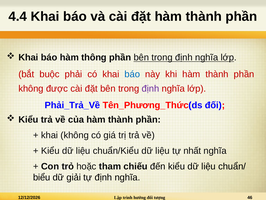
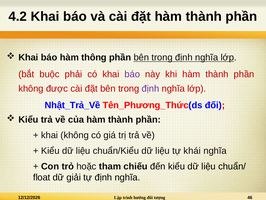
4.4: 4.4 -> 4.2
báo at (132, 74) colour: blue -> purple
Phải_Trả_Về: Phải_Trả_Về -> Nhật_Trả_Về
nhất: nhất -> khái
biểu: biểu -> float
